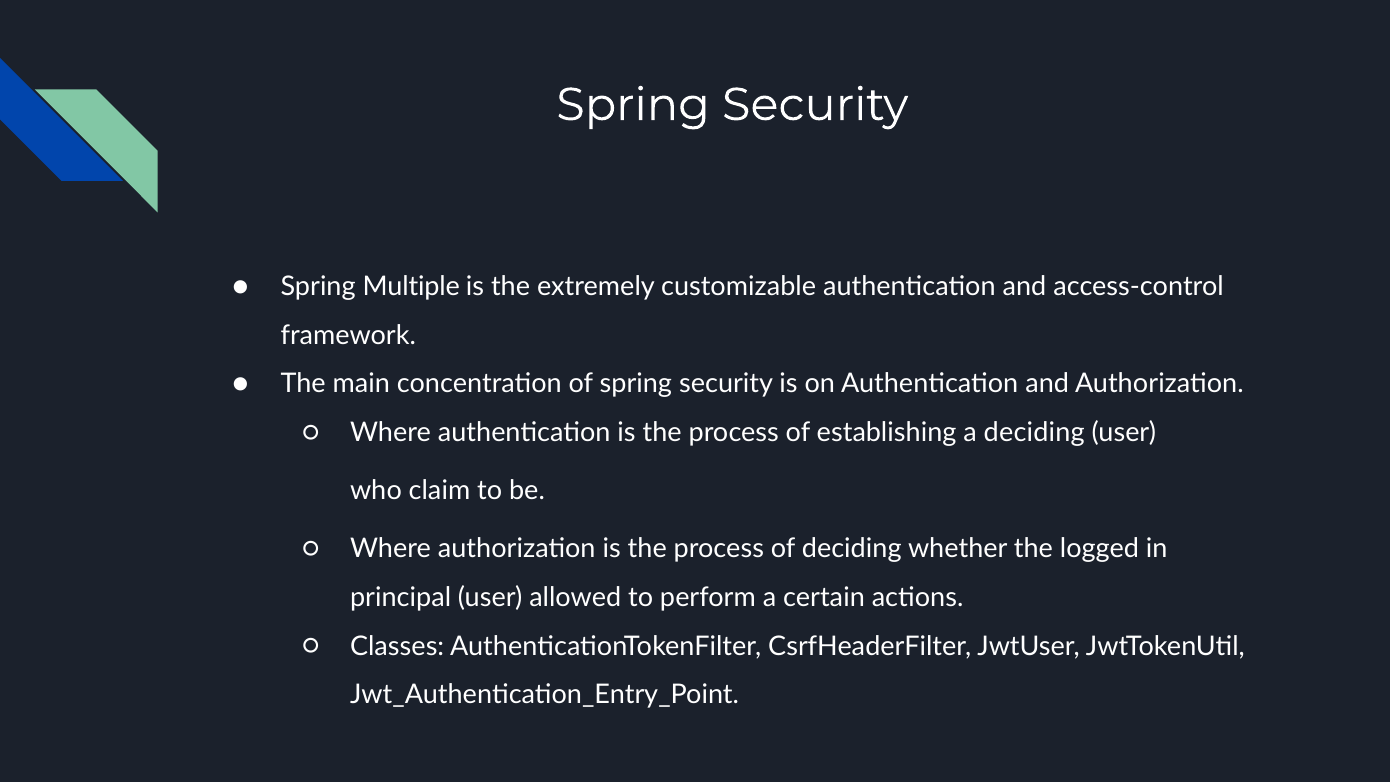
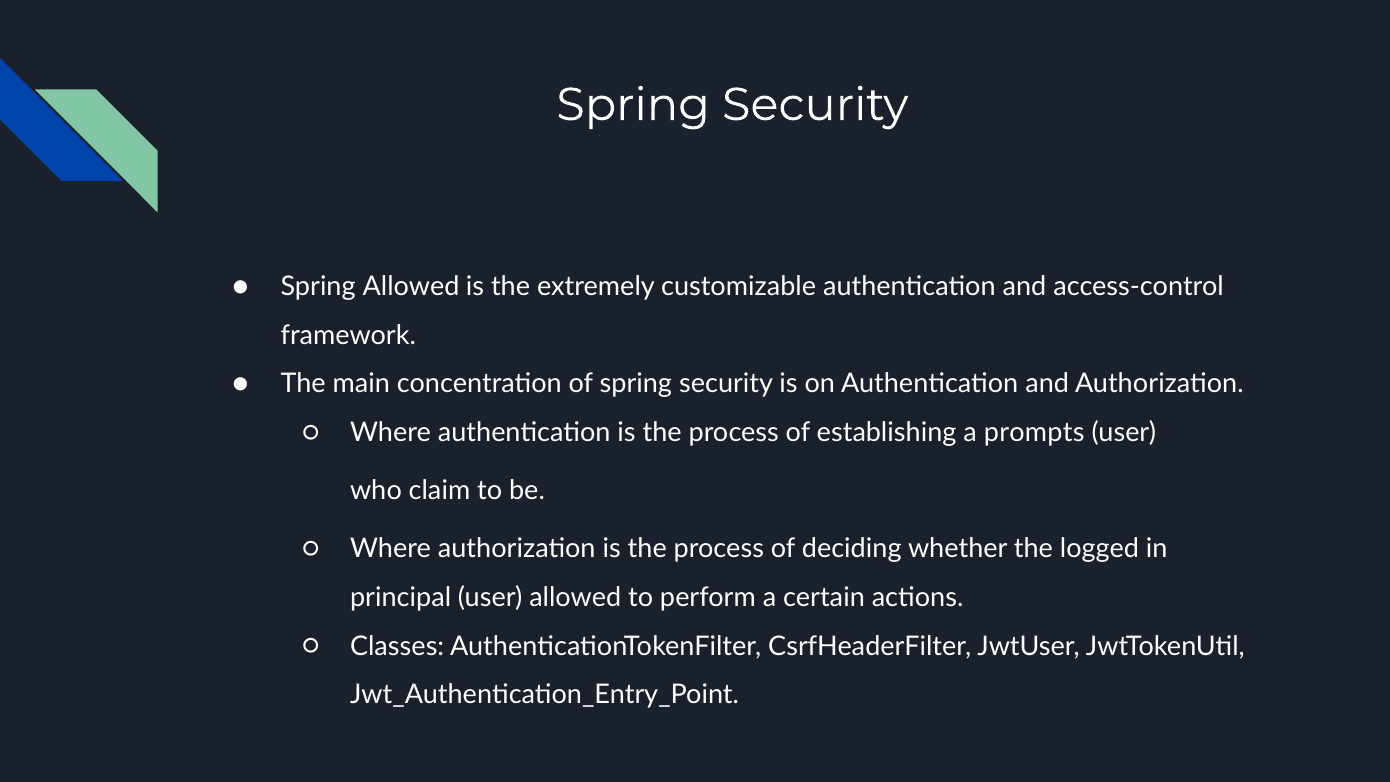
Spring Multiple: Multiple -> Allowed
a deciding: deciding -> prompts
